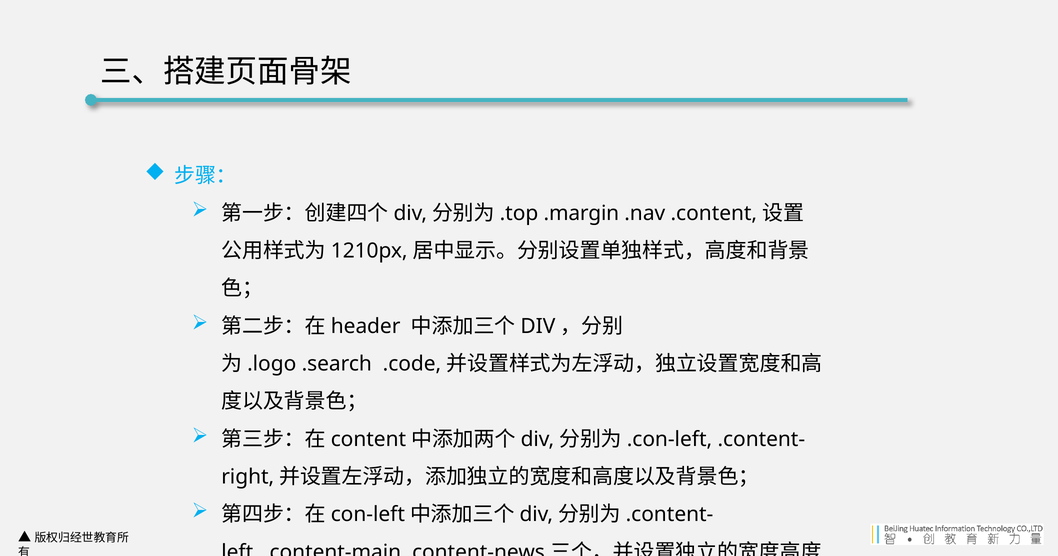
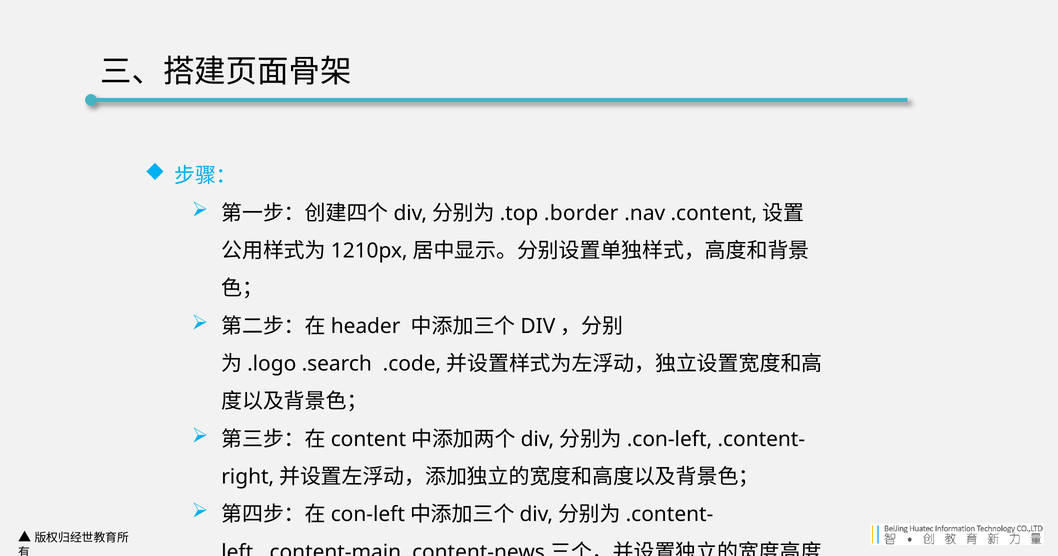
.margin: .margin -> .border
